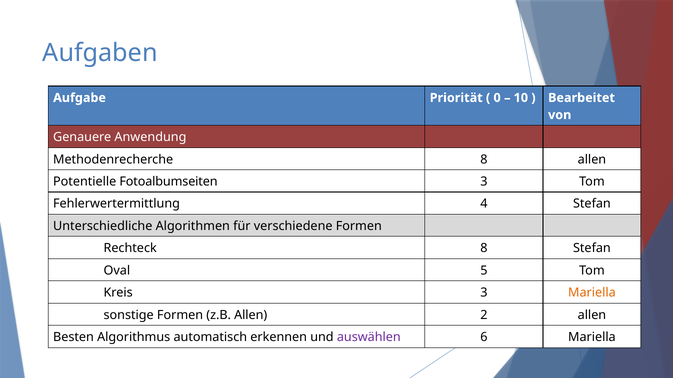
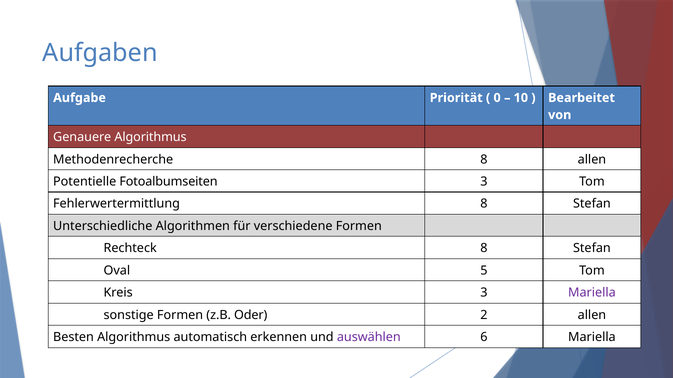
Genauere Anwendung: Anwendung -> Algorithmus
Fehlerwertermittlung 4: 4 -> 8
Mariella at (592, 293) colour: orange -> purple
z.B Allen: Allen -> Oder
